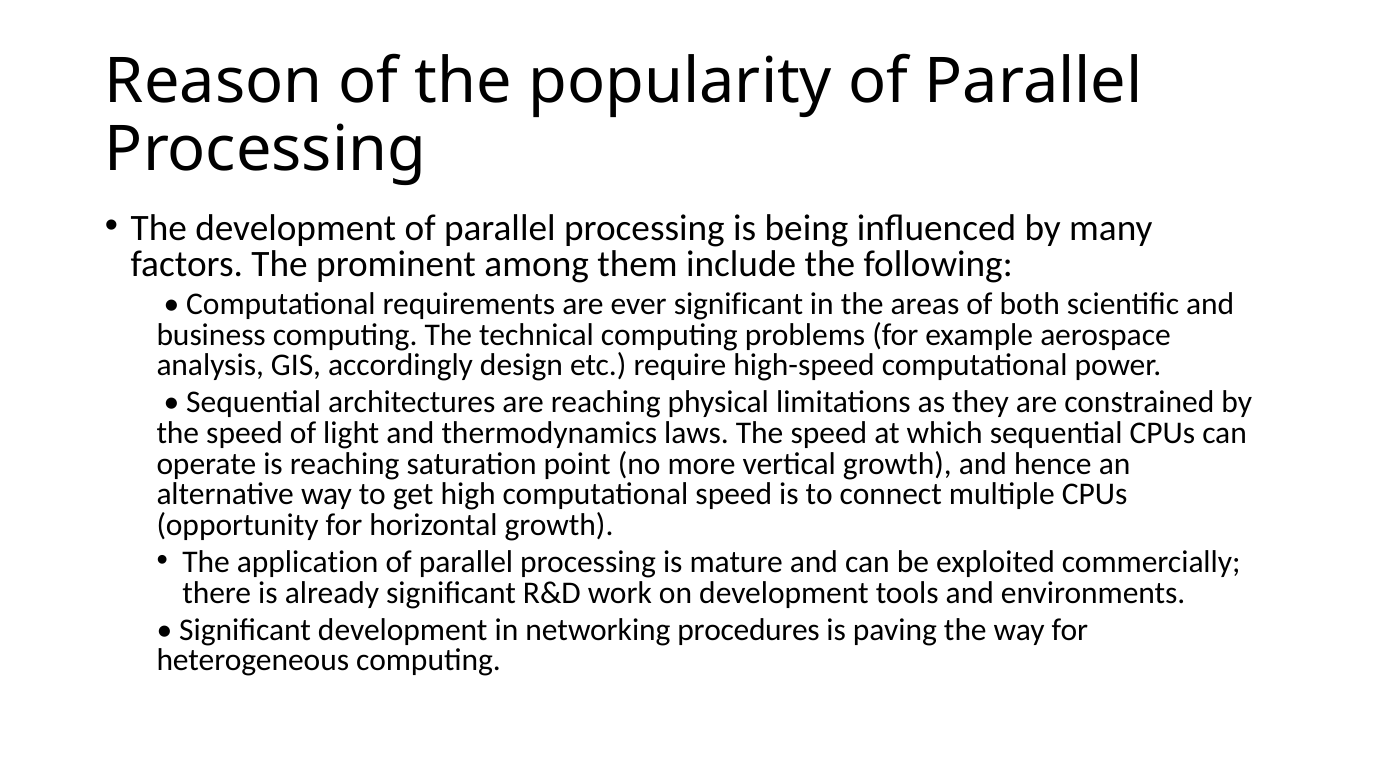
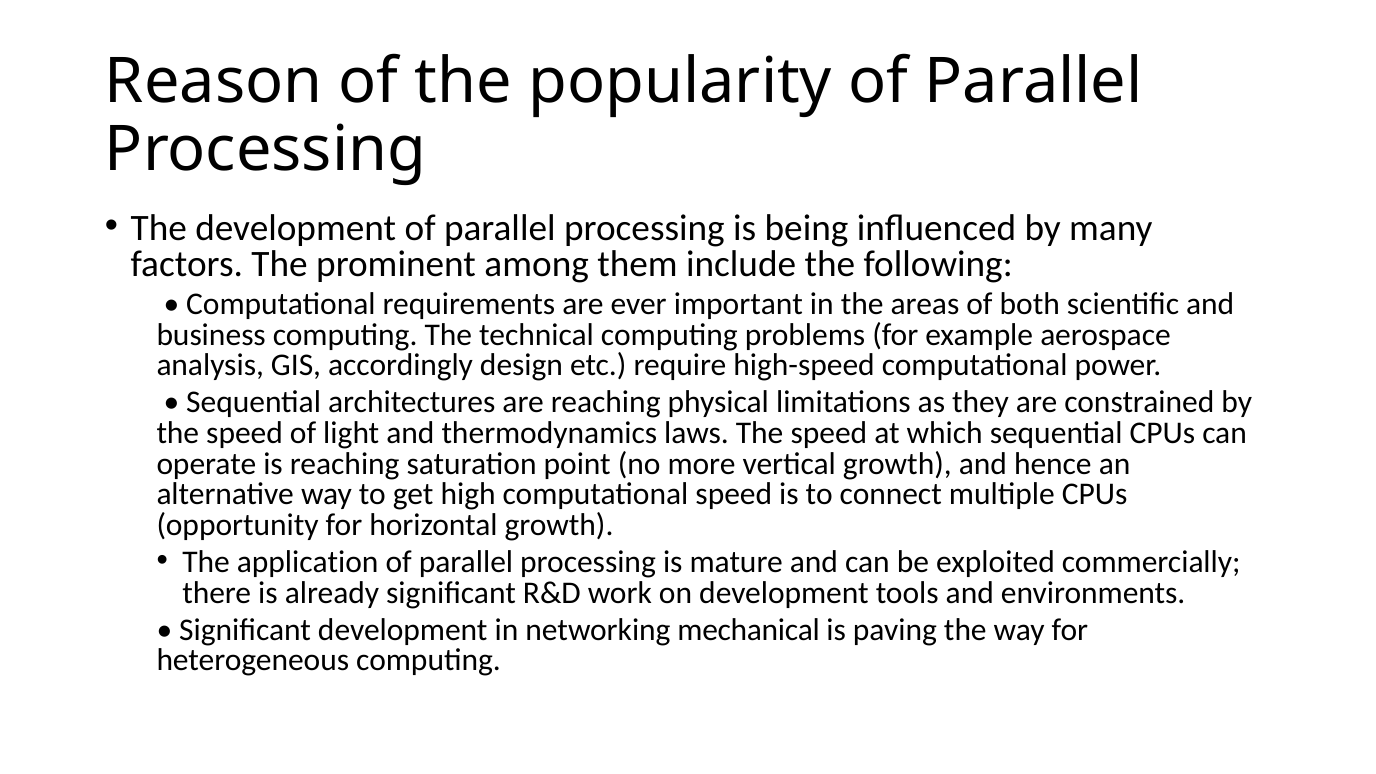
ever significant: significant -> important
procedures: procedures -> mechanical
